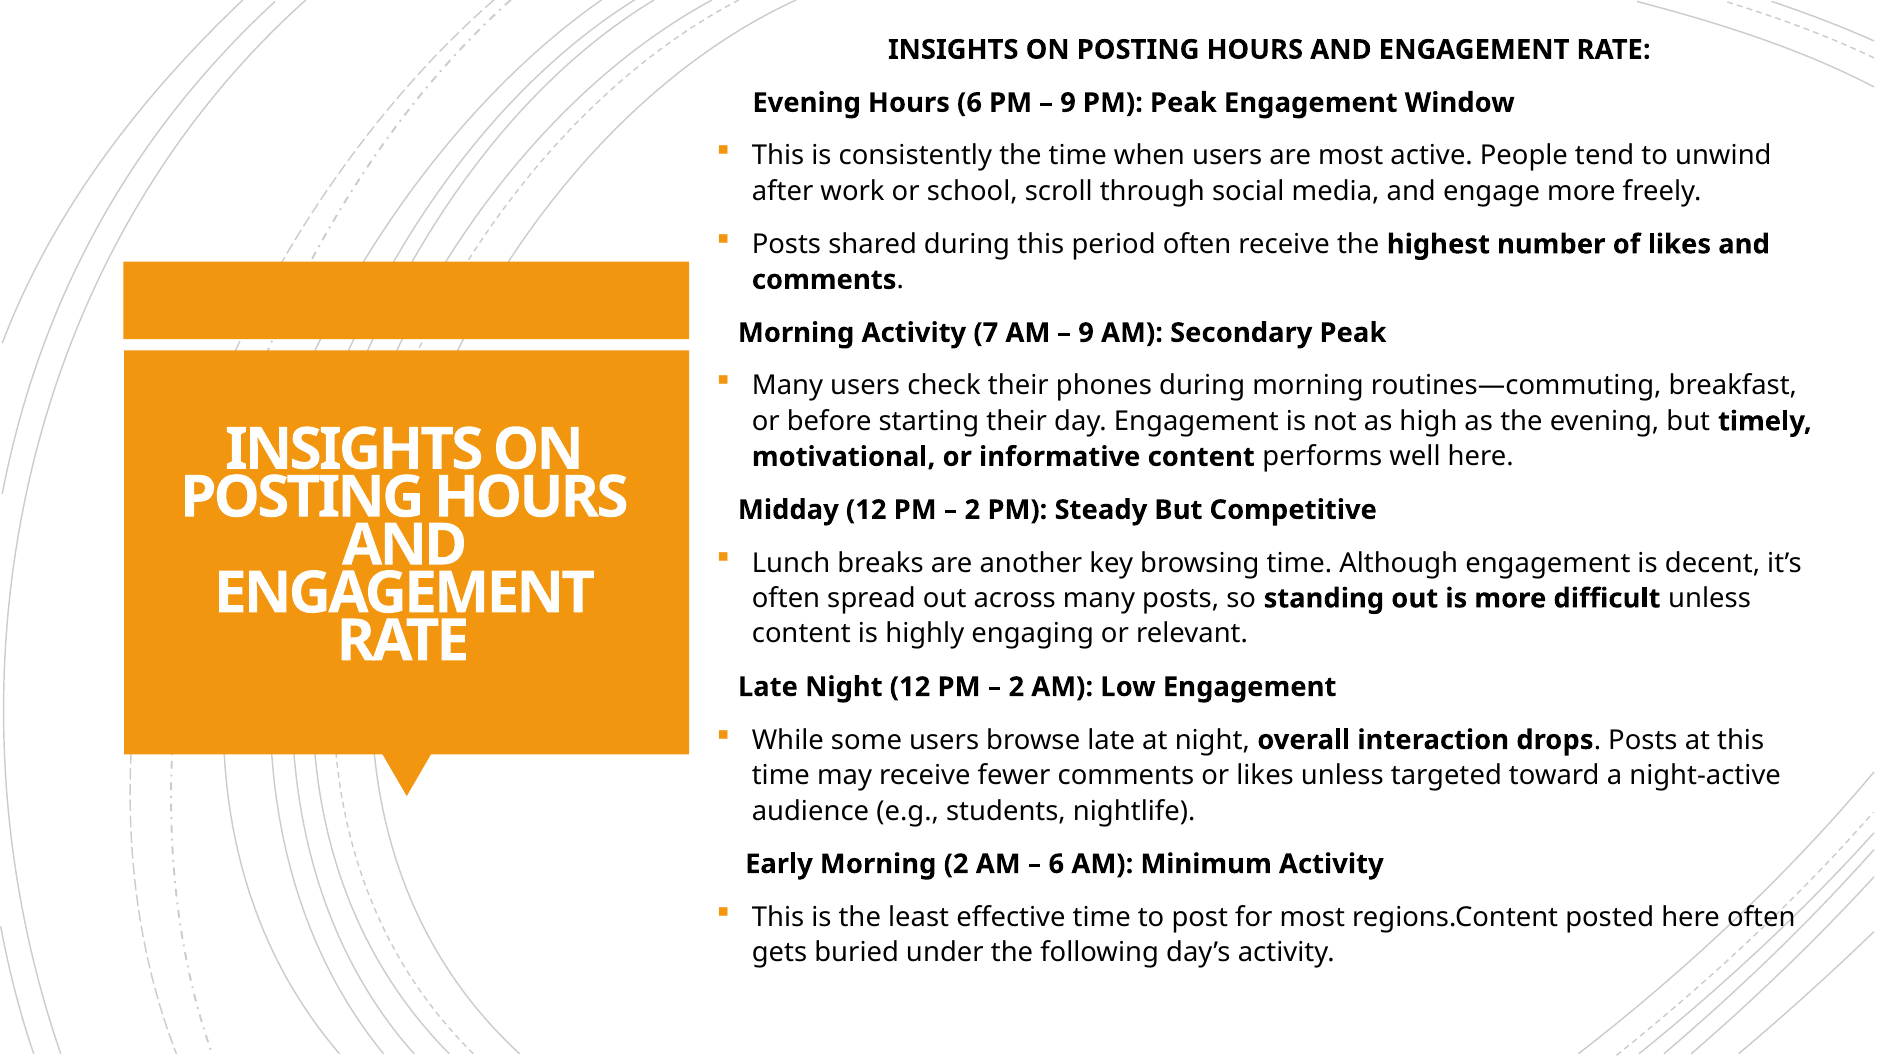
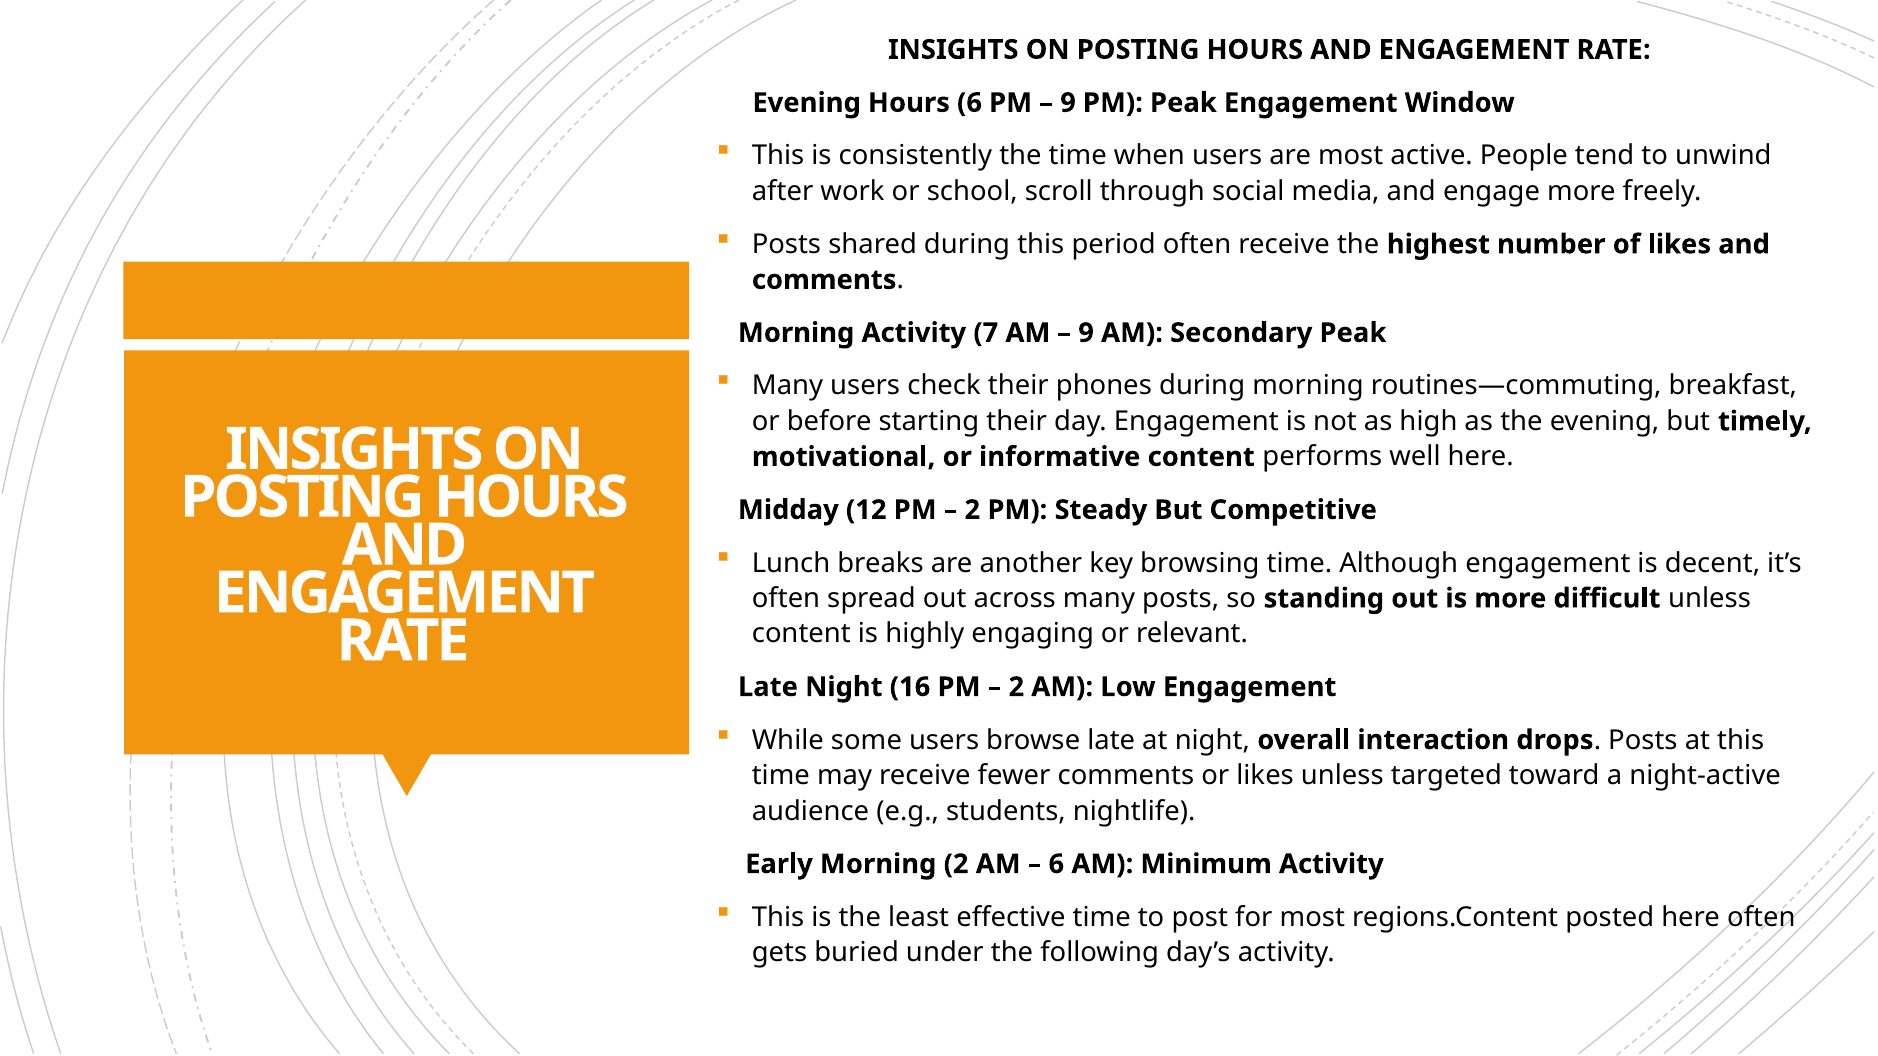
Night 12: 12 -> 16
